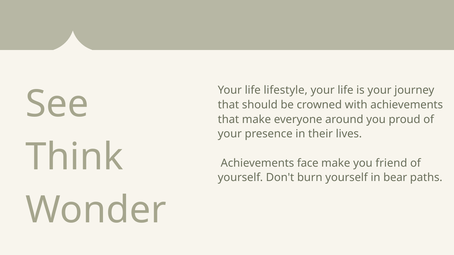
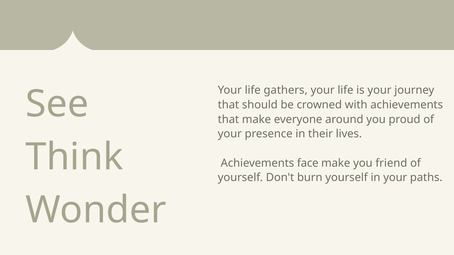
lifestyle: lifestyle -> gathers
in bear: bear -> your
